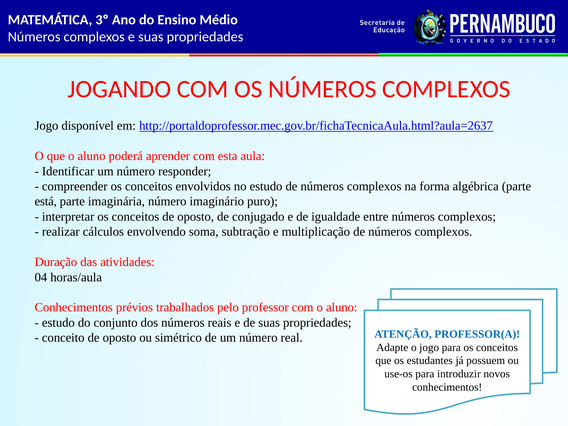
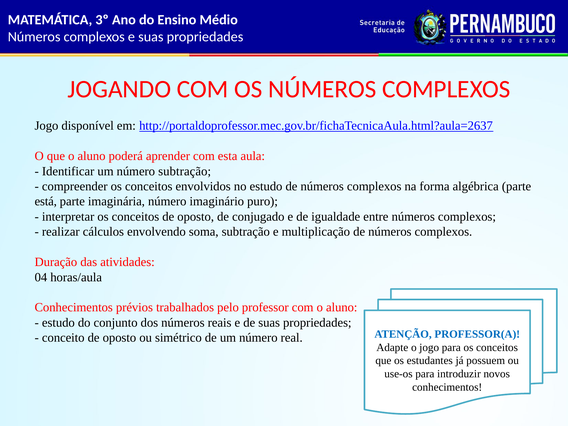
número responder: responder -> subtração
